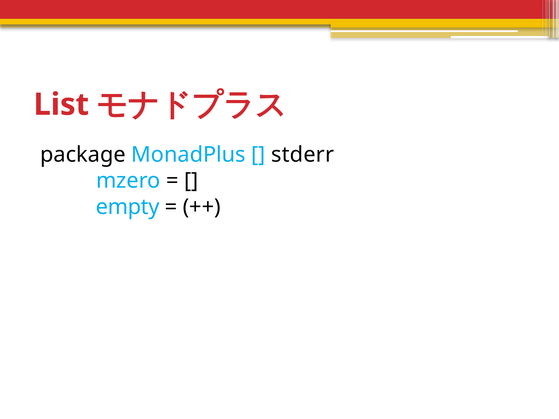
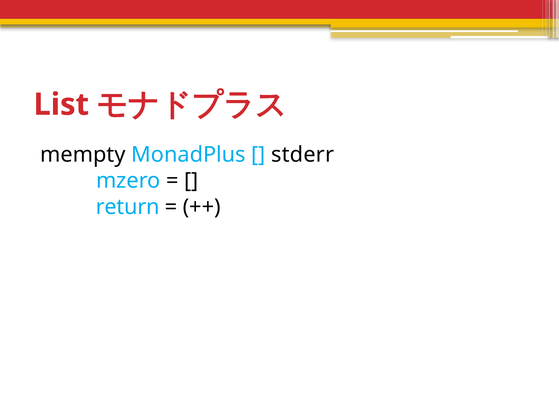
package: package -> mempty
empty: empty -> return
